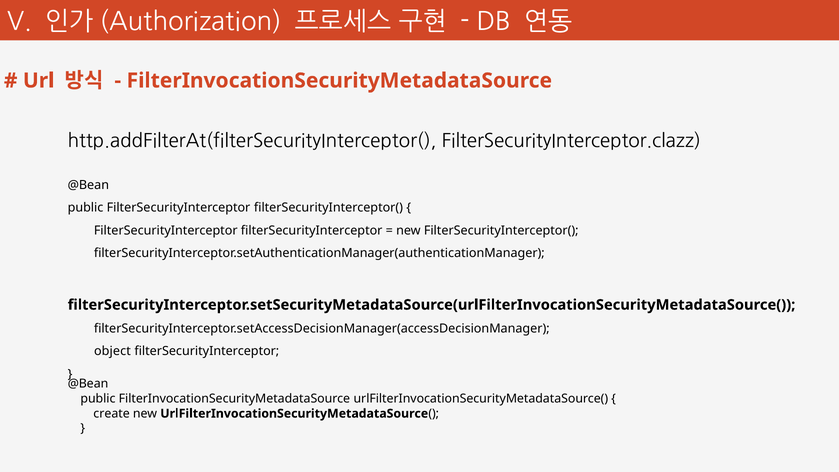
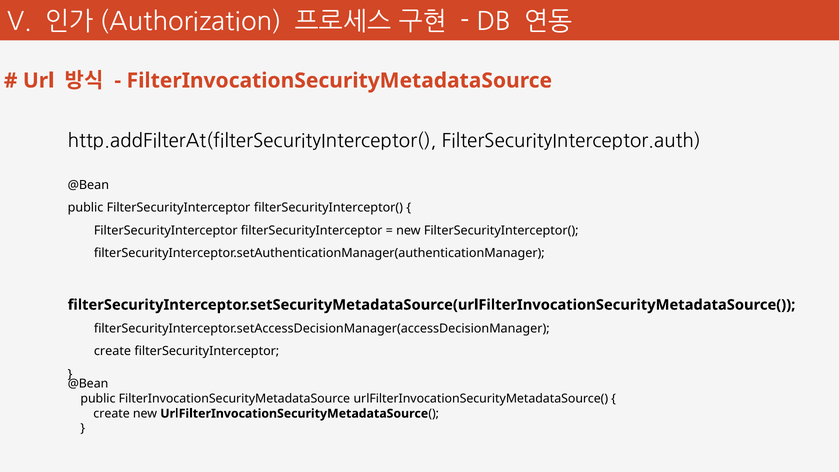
FilterSecurityInterceptor.clazz: FilterSecurityInterceptor.clazz -> FilterSecurityInterceptor.auth
object at (112, 351): object -> create
